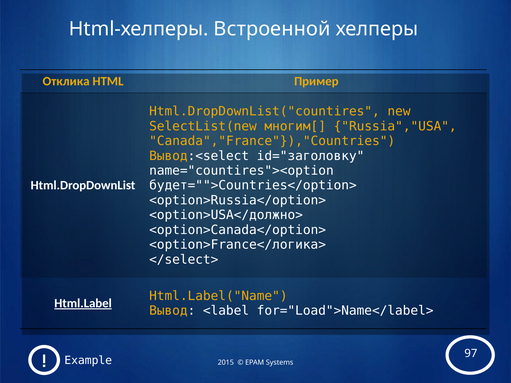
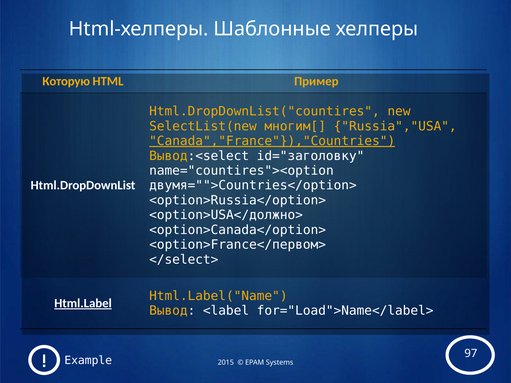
Встроенной: Встроенной -> Шаблонные
Отклика: Отклика -> Которую
Canada","France"}),"Countries underline: none -> present
будет="">Countries</option>: будет="">Countries</option> -> двумя="">Countries</option>
<option>France</логика>: <option>France</логика> -> <option>France</первом>
